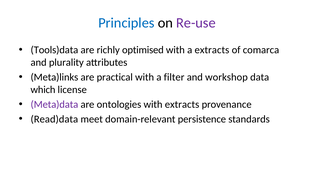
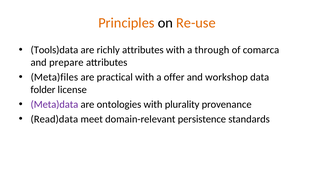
Principles colour: blue -> orange
Re-use colour: purple -> orange
richly optimised: optimised -> attributes
a extracts: extracts -> through
plurality: plurality -> prepare
Meta)links: Meta)links -> Meta)files
filter: filter -> offer
which: which -> folder
with extracts: extracts -> plurality
